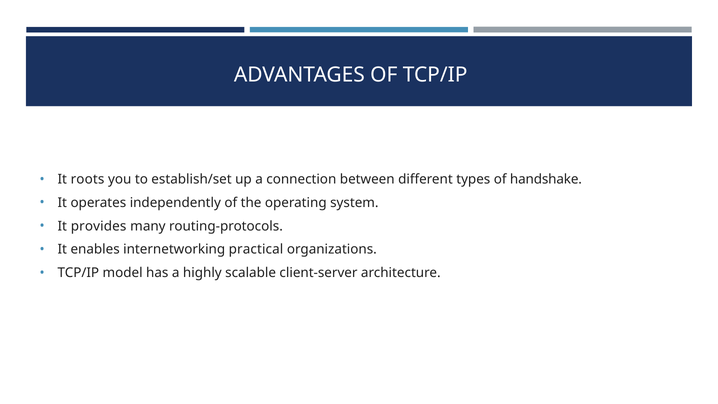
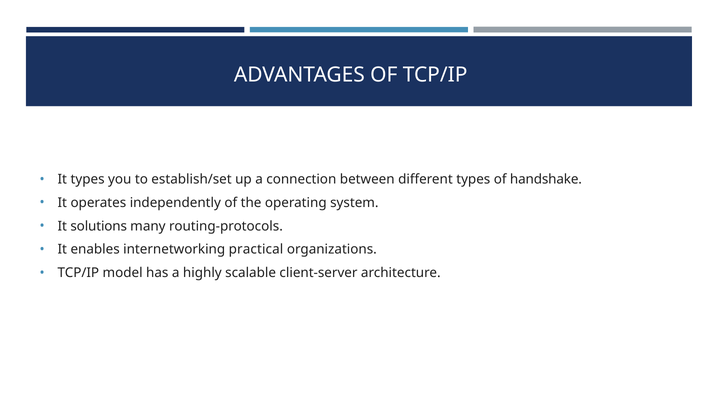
It roots: roots -> types
provides: provides -> solutions
